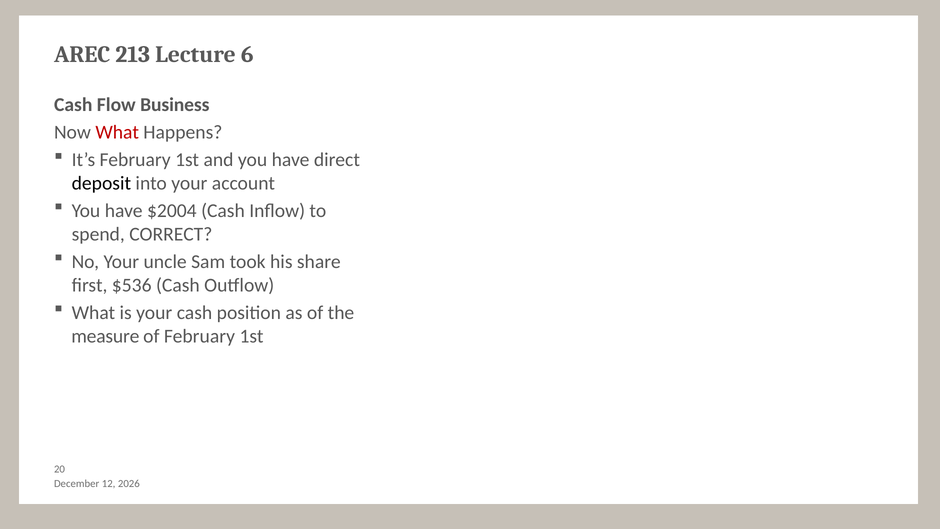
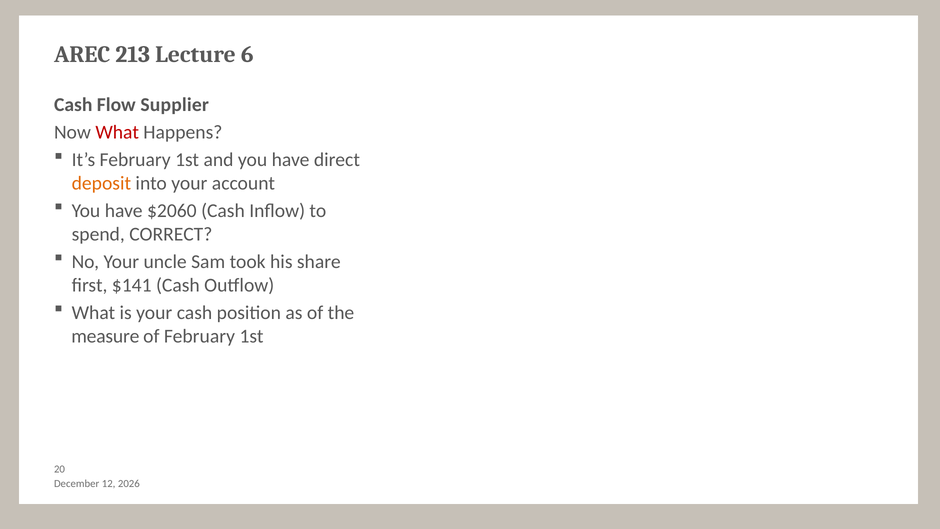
Business: Business -> Supplier
deposit colour: black -> orange
$2004: $2004 -> $2060
$536: $536 -> $141
